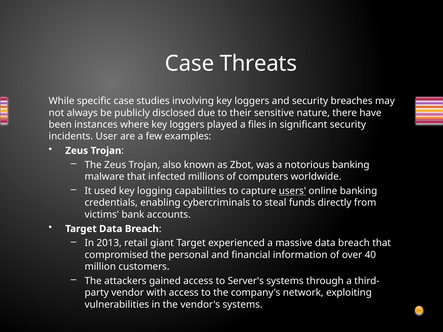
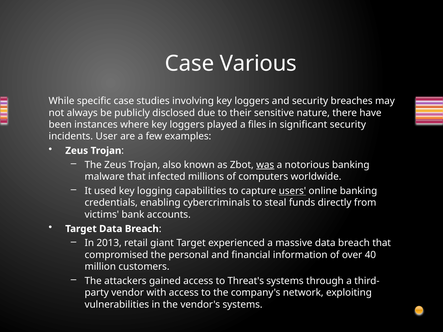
Threats: Threats -> Various
was underline: none -> present
Server's: Server's -> Threat's
